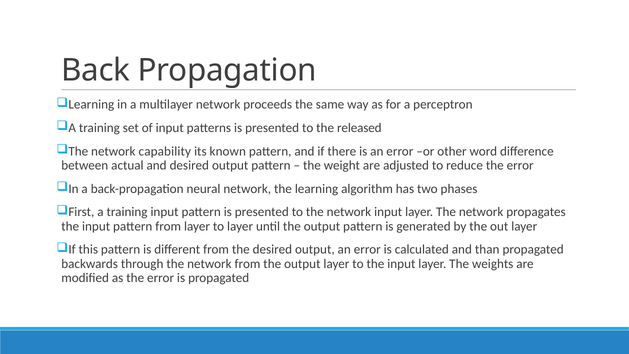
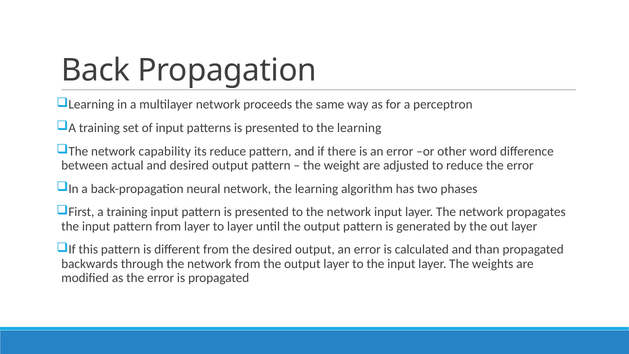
to the released: released -> learning
its known: known -> reduce
